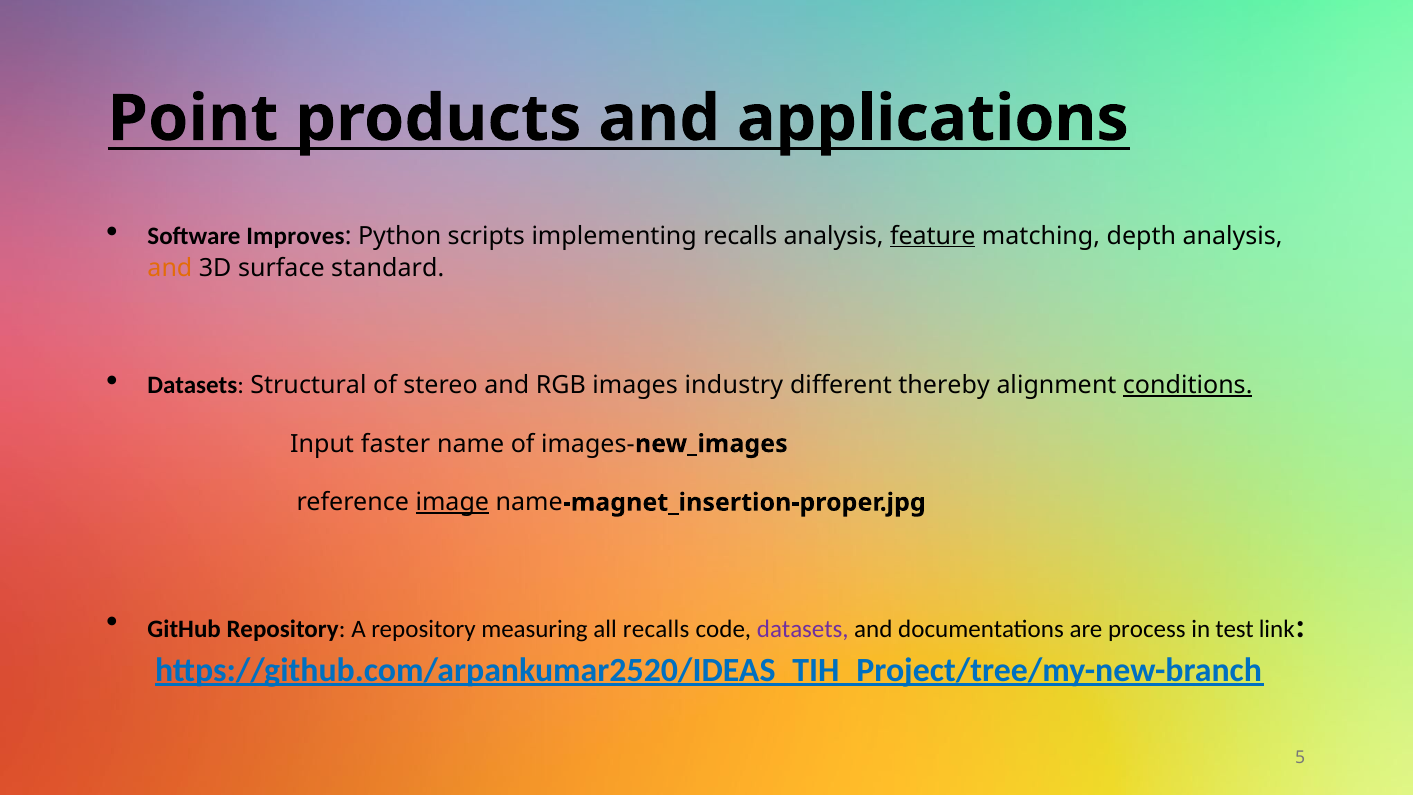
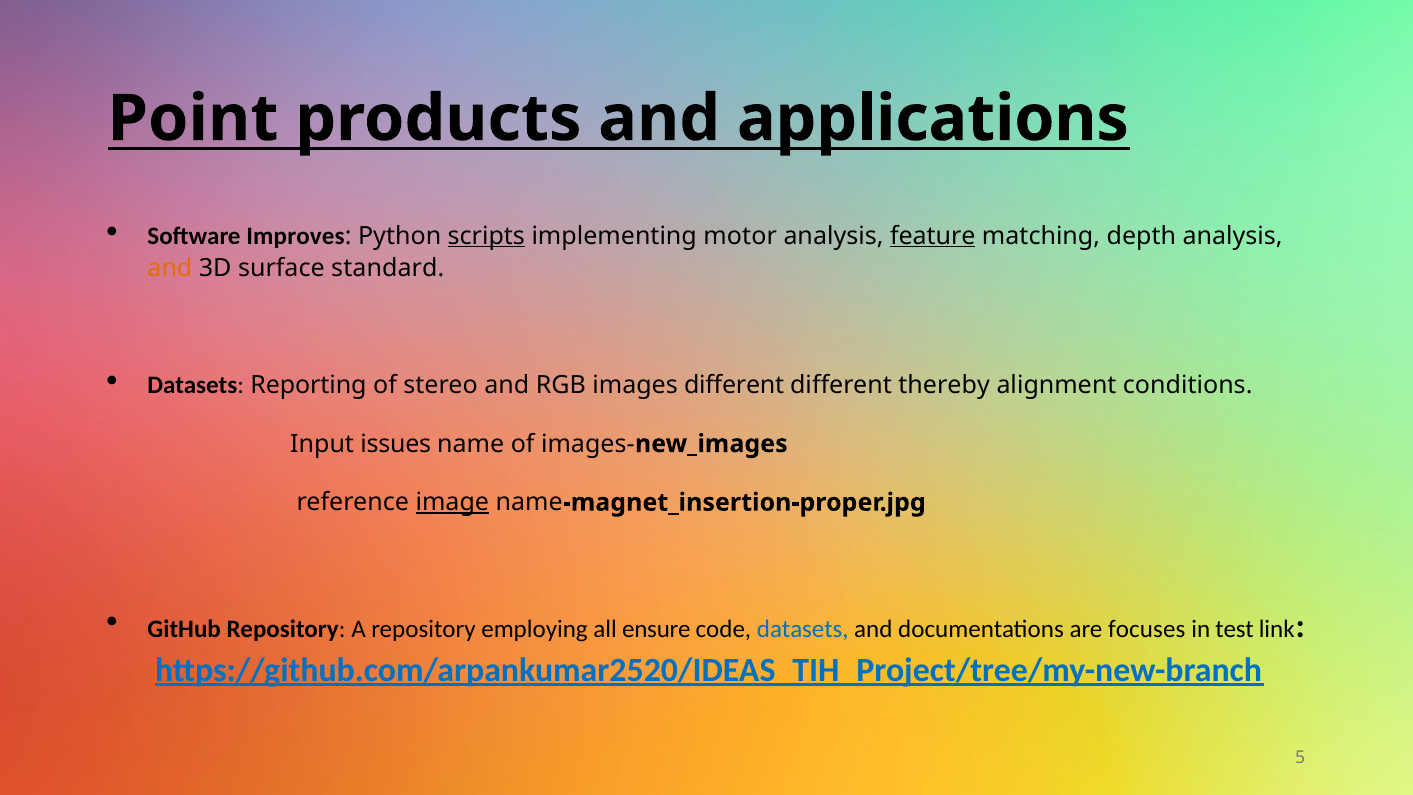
scripts underline: none -> present
implementing recalls: recalls -> motor
Structural: Structural -> Reporting
images industry: industry -> different
conditions underline: present -> none
faster: faster -> issues
measuring: measuring -> employing
all recalls: recalls -> ensure
datasets at (803, 629) colour: purple -> blue
process: process -> focuses
